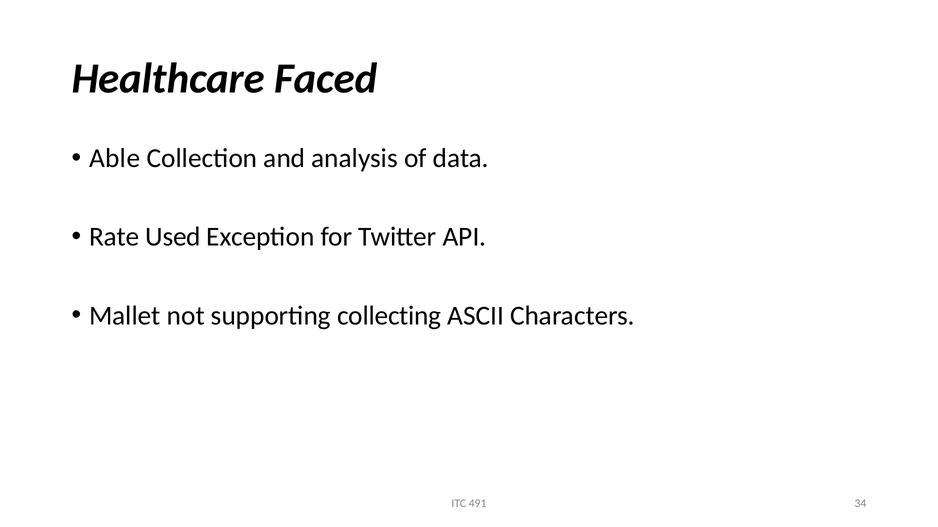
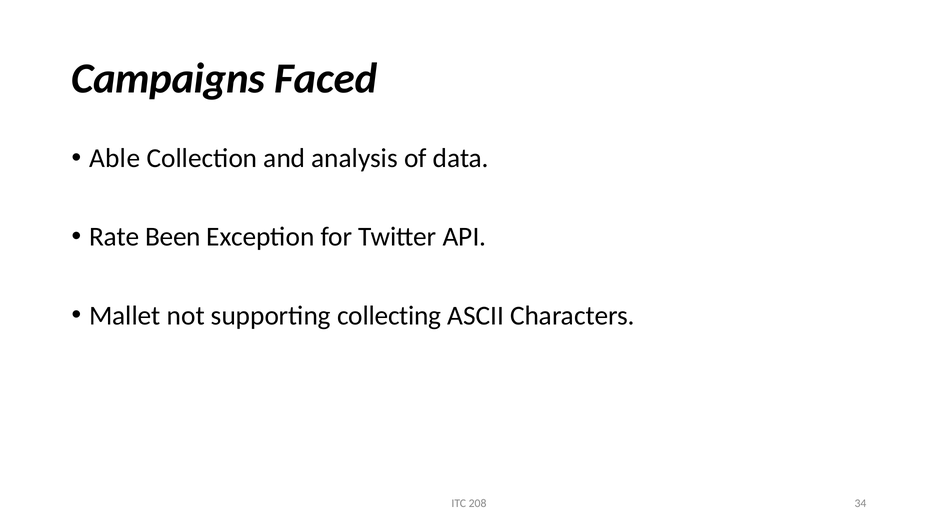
Healthcare: Healthcare -> Campaigns
Used: Used -> Been
491: 491 -> 208
